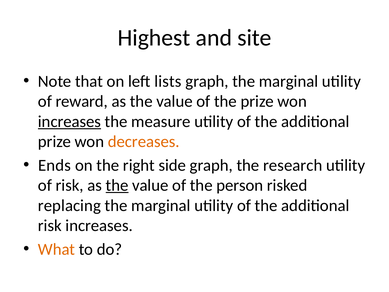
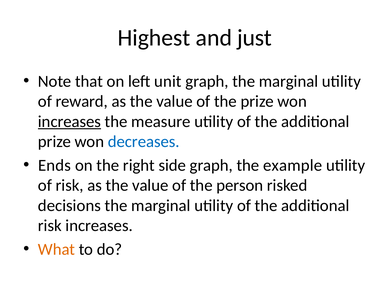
site: site -> just
lists: lists -> unit
decreases colour: orange -> blue
research: research -> example
the at (117, 185) underline: present -> none
replacing: replacing -> decisions
